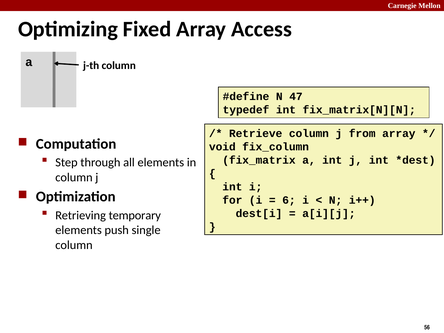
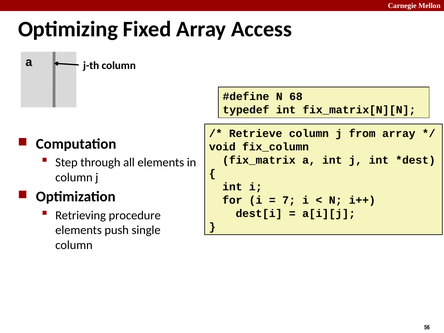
47: 47 -> 68
6: 6 -> 7
temporary: temporary -> procedure
